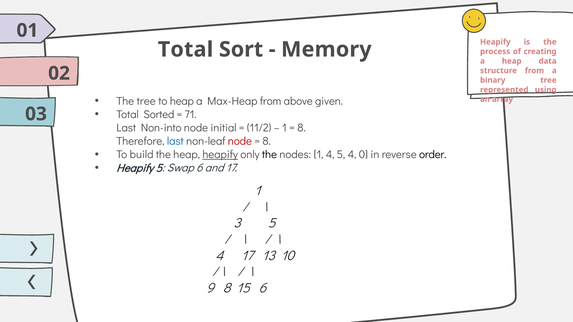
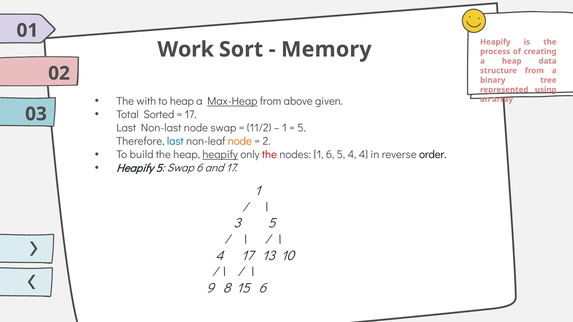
Total at (185, 50): Total -> Work
The tree: tree -> with
Max-Heap underline: none -> present
71 at (191, 115): 71 -> 17
Non-into: Non-into -> Non-last
node initial: initial -> swap
8 at (302, 128): 8 -> 5
node at (240, 141) colour: red -> orange
8 at (267, 141): 8 -> 2
the at (270, 155) colour: black -> red
1 4: 4 -> 6
4 0: 0 -> 4
